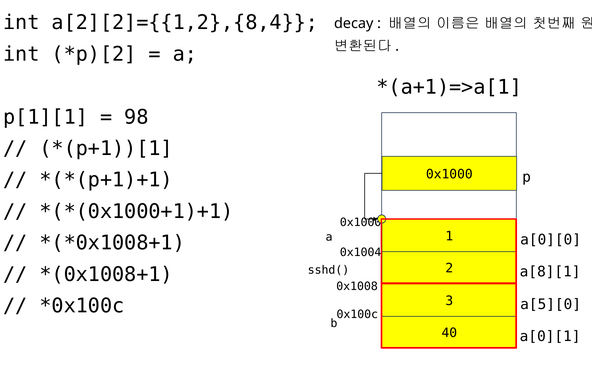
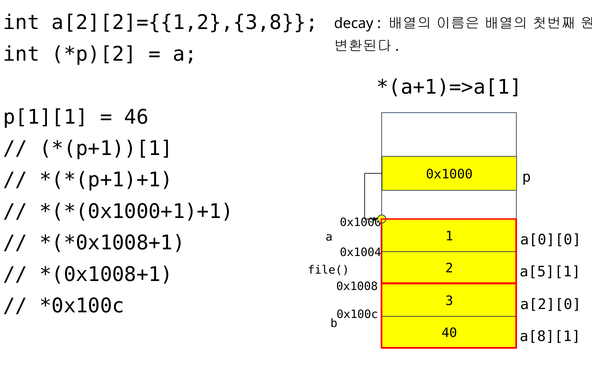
a[2][2]={{1,2},{8,4: a[2][2]={{1,2},{8,4 -> a[2][2]={{1,2},{3,8
98: 98 -> 46
a[8][1: a[8][1 -> a[5][1
sshd(: sshd( -> file(
a[5][0: a[5][0 -> a[2][0
a[0][1: a[0][1 -> a[8][1
